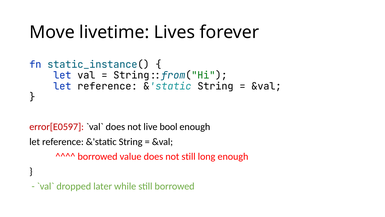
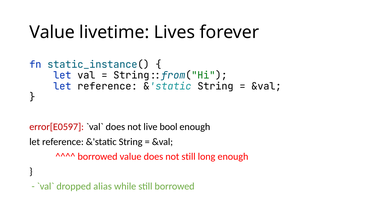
Move at (52, 32): Move -> Value
later: later -> alias
